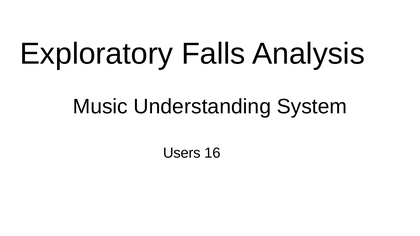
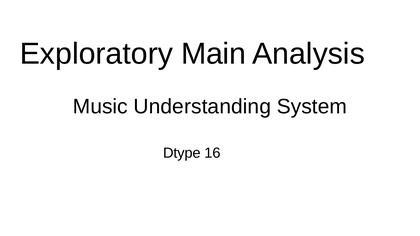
Falls: Falls -> Main
Users: Users -> Dtype
